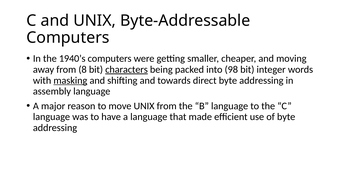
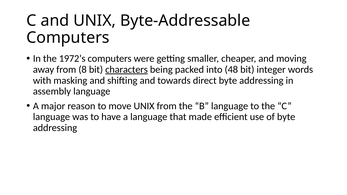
1940’s: 1940’s -> 1972’s
98: 98 -> 48
masking underline: present -> none
